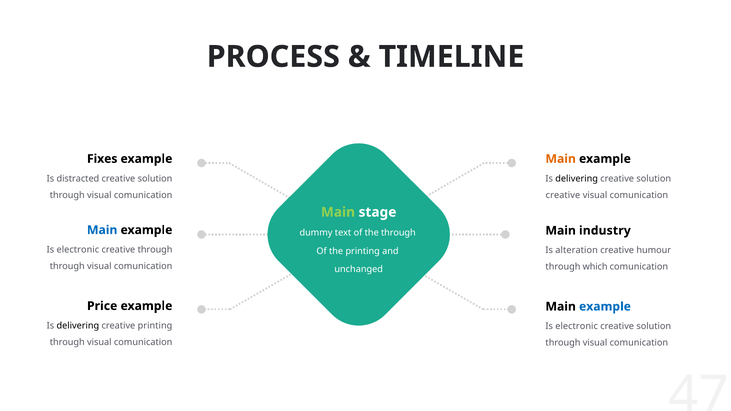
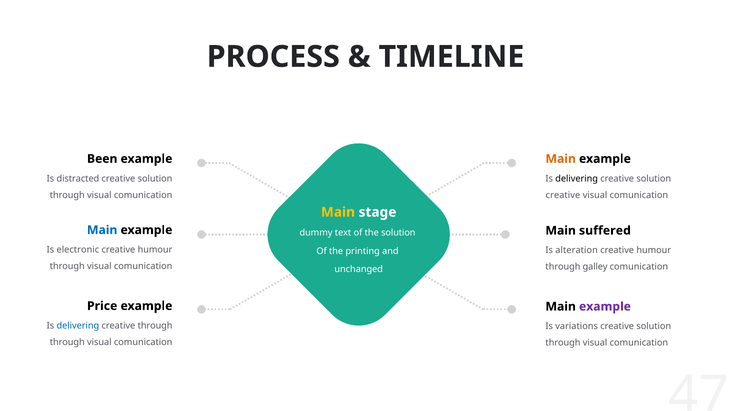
Fixes: Fixes -> Been
Main at (338, 212) colour: light green -> yellow
industry: industry -> suffered
the through: through -> solution
through at (155, 250): through -> humour
which: which -> galley
example at (605, 307) colour: blue -> purple
delivering at (78, 326) colour: black -> blue
creative printing: printing -> through
electronic at (577, 327): electronic -> variations
